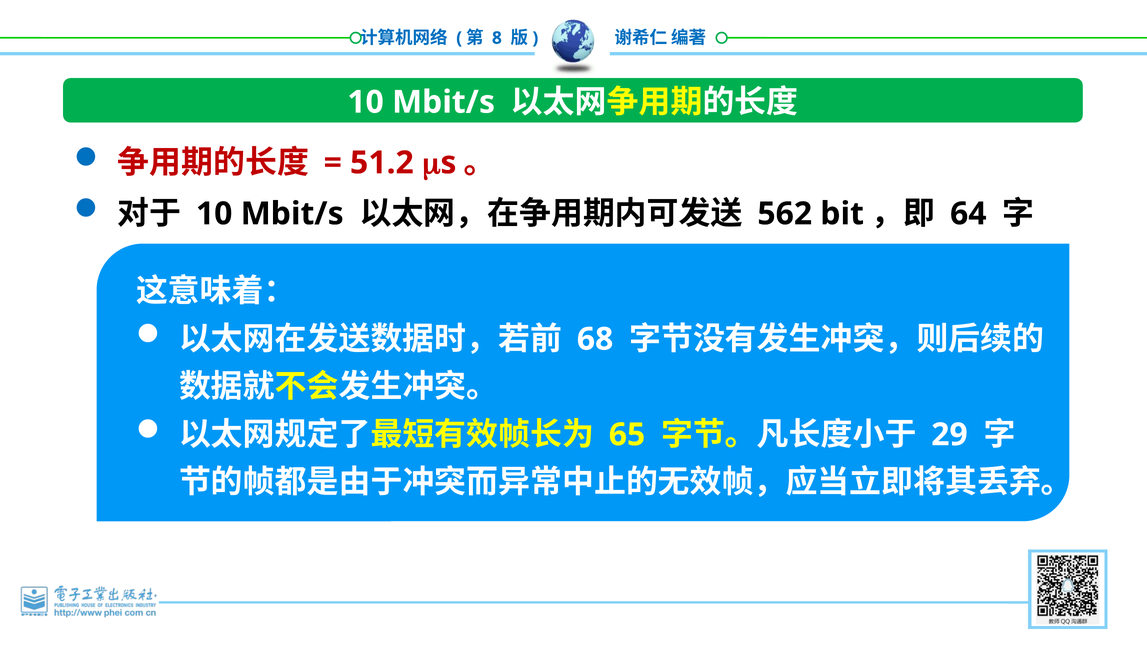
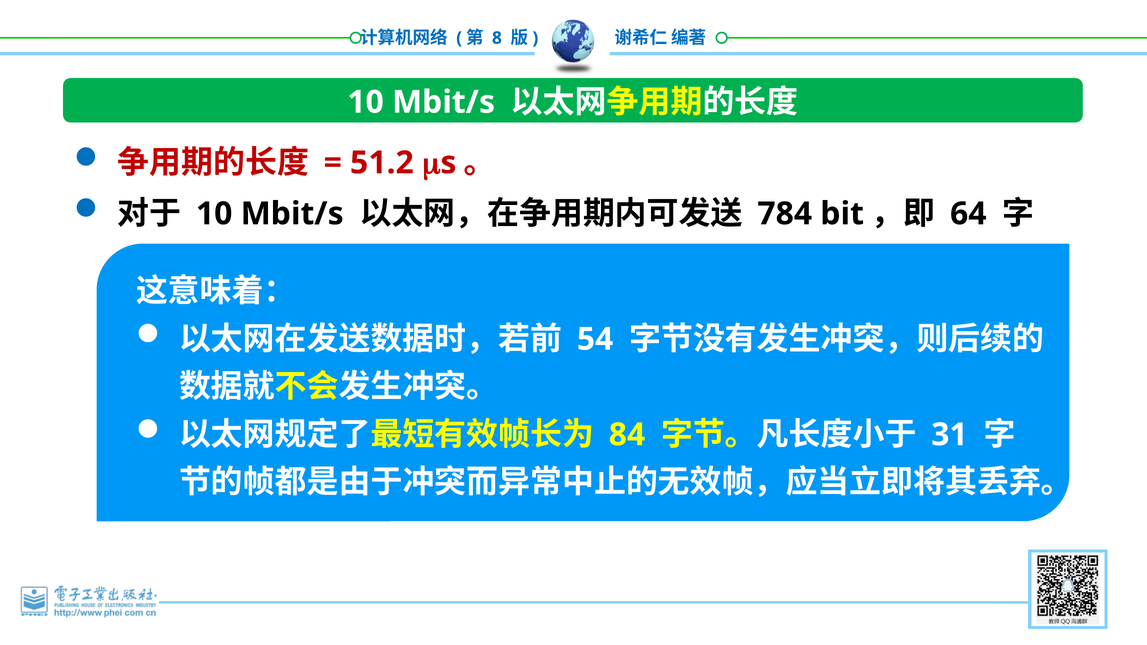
562: 562 -> 784
68: 68 -> 54
65: 65 -> 84
29: 29 -> 31
